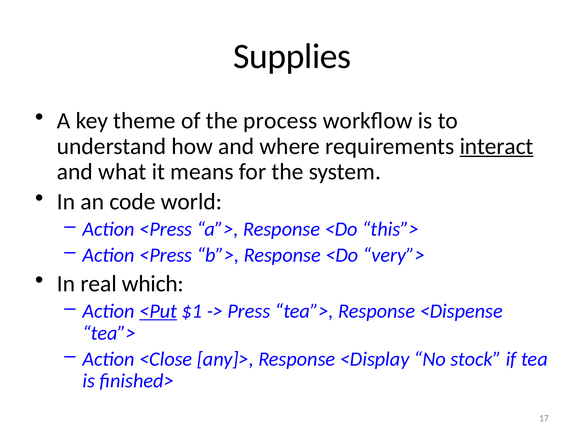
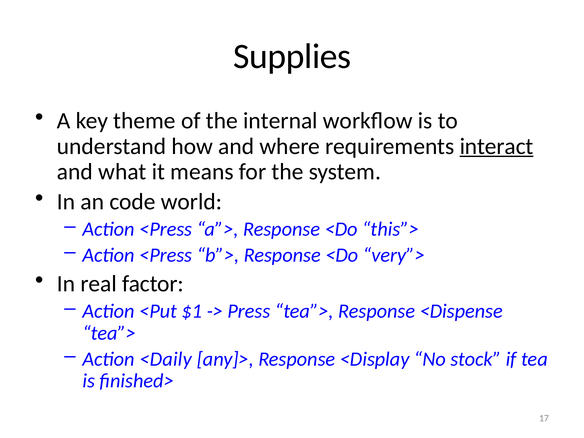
process: process -> internal
which: which -> factor
<Put underline: present -> none
<Close: <Close -> <Daily
